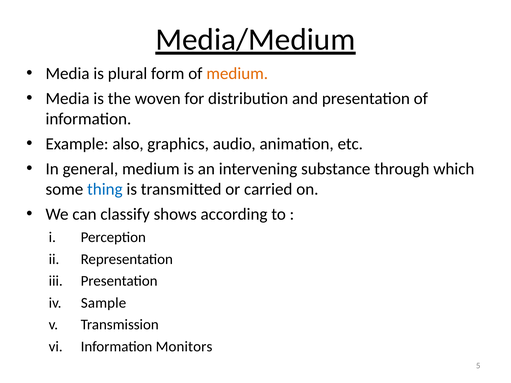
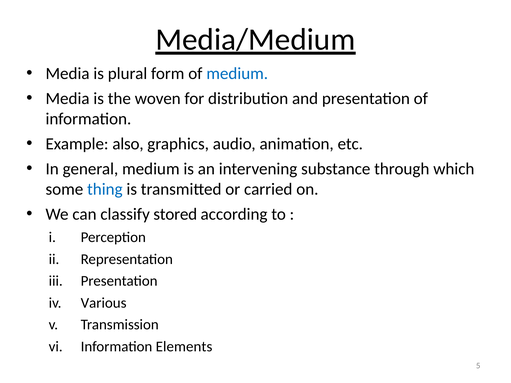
medium at (237, 74) colour: orange -> blue
shows: shows -> stored
Sample: Sample -> Various
Monitors: Monitors -> Elements
